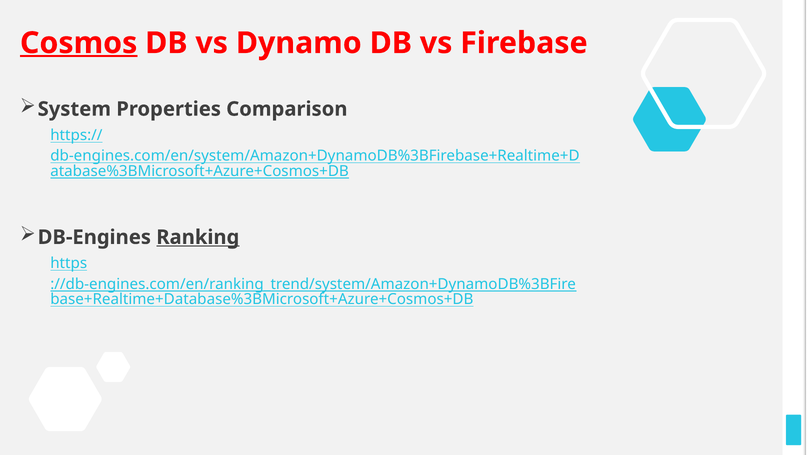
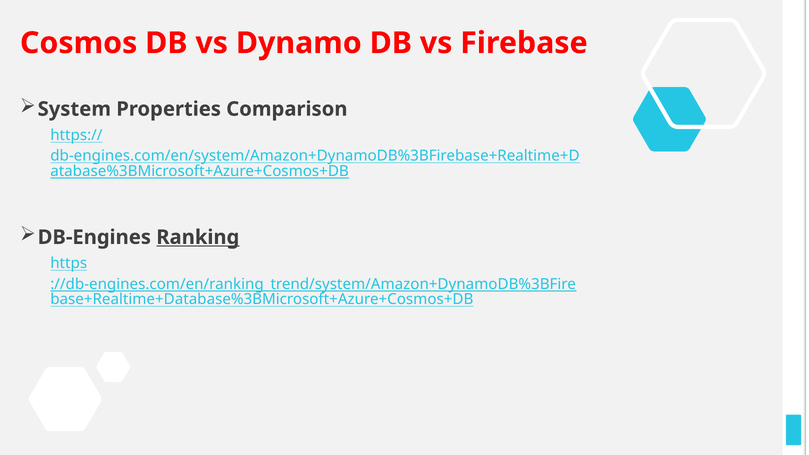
Cosmos underline: present -> none
